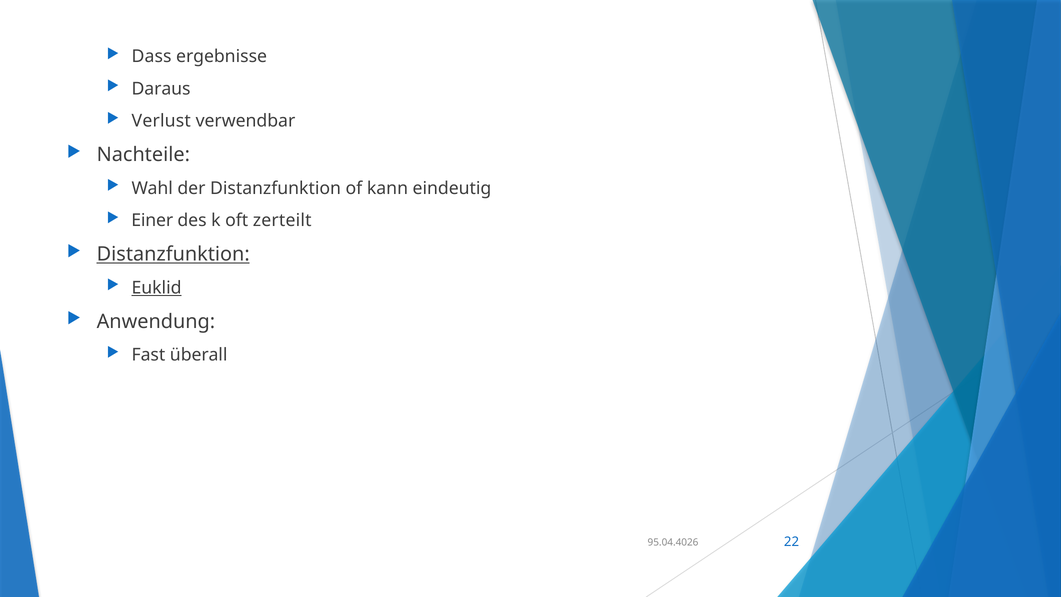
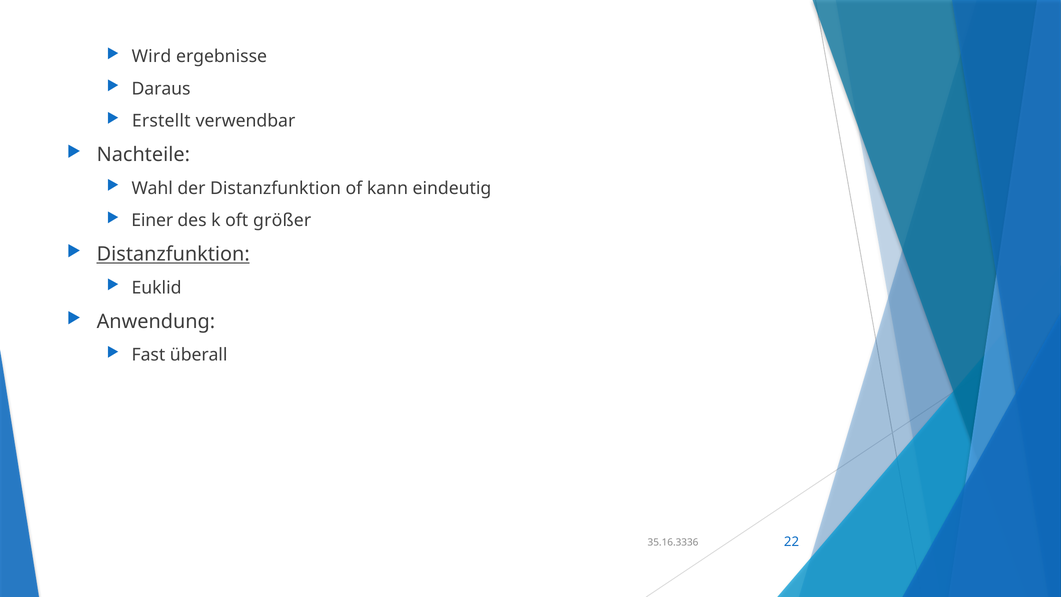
Dass: Dass -> Wird
Verlust: Verlust -> Erstellt
zerteilt: zerteilt -> größer
Euklid underline: present -> none
95.04.4026: 95.04.4026 -> 35.16.3336
